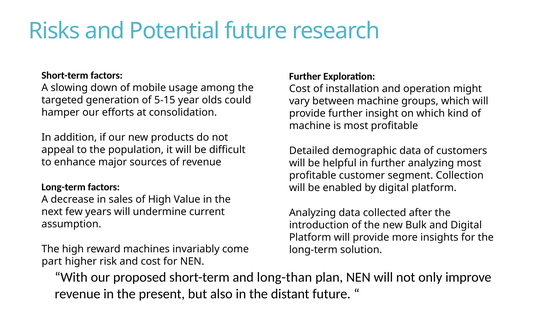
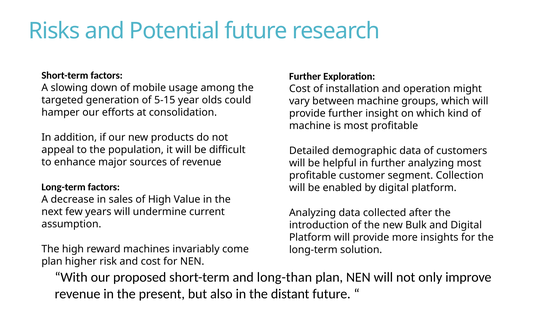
part at (52, 261): part -> plan
